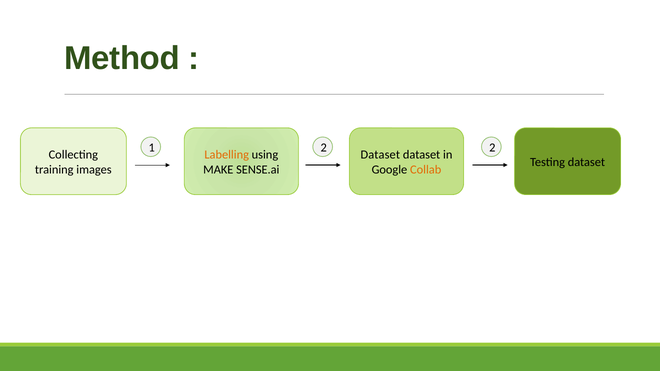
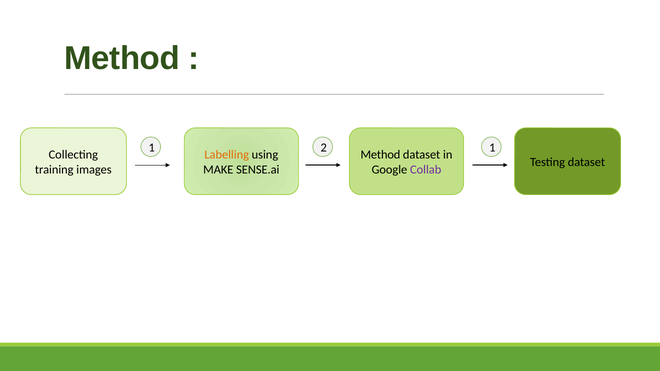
1 2: 2 -> 1
Dataset at (380, 155): Dataset -> Method
Collab colour: orange -> purple
